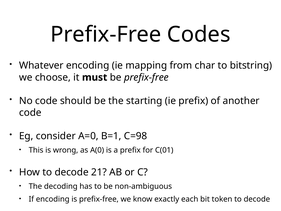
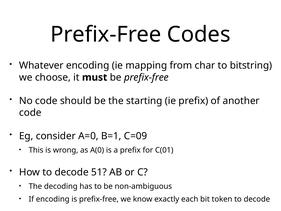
C=98: C=98 -> C=09
21: 21 -> 51
